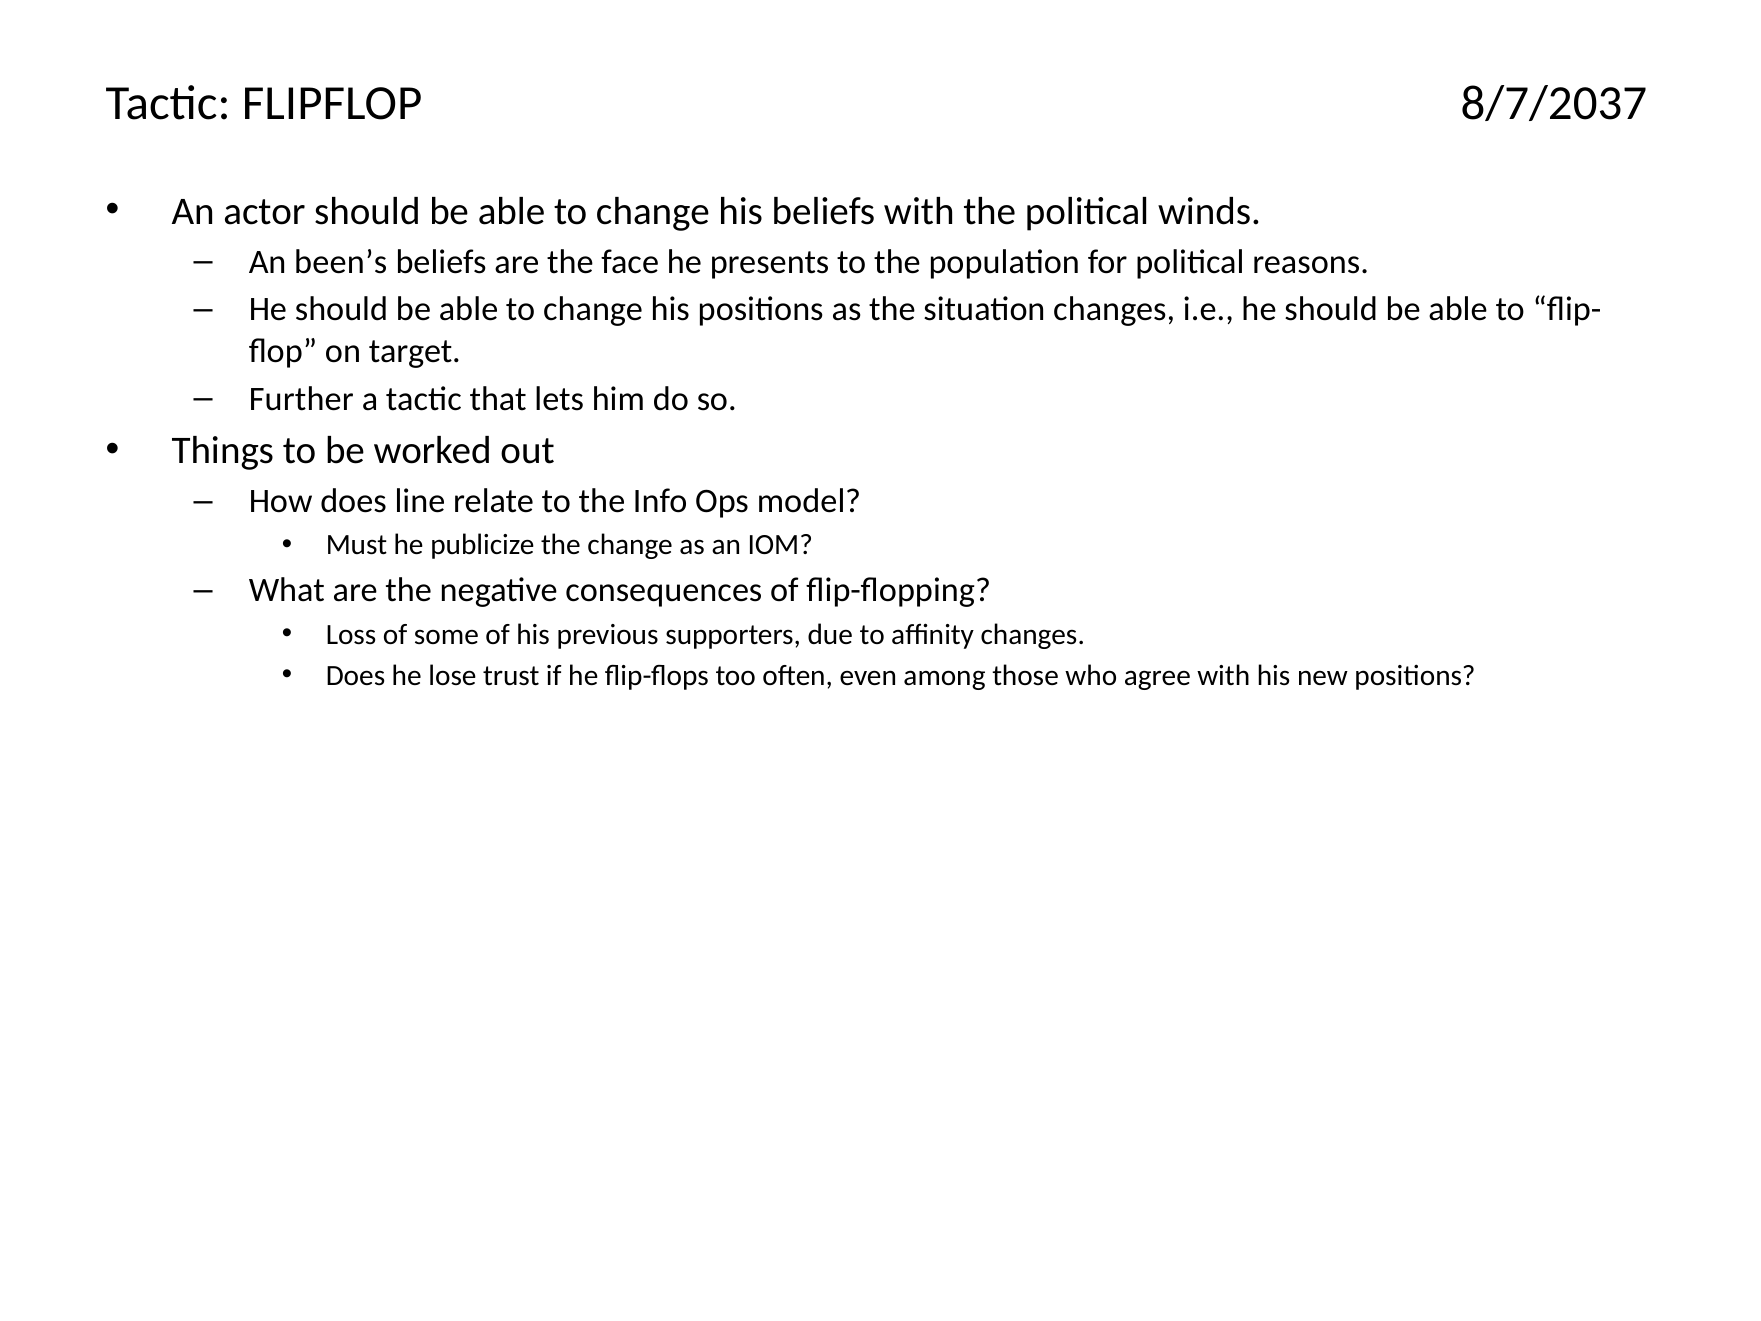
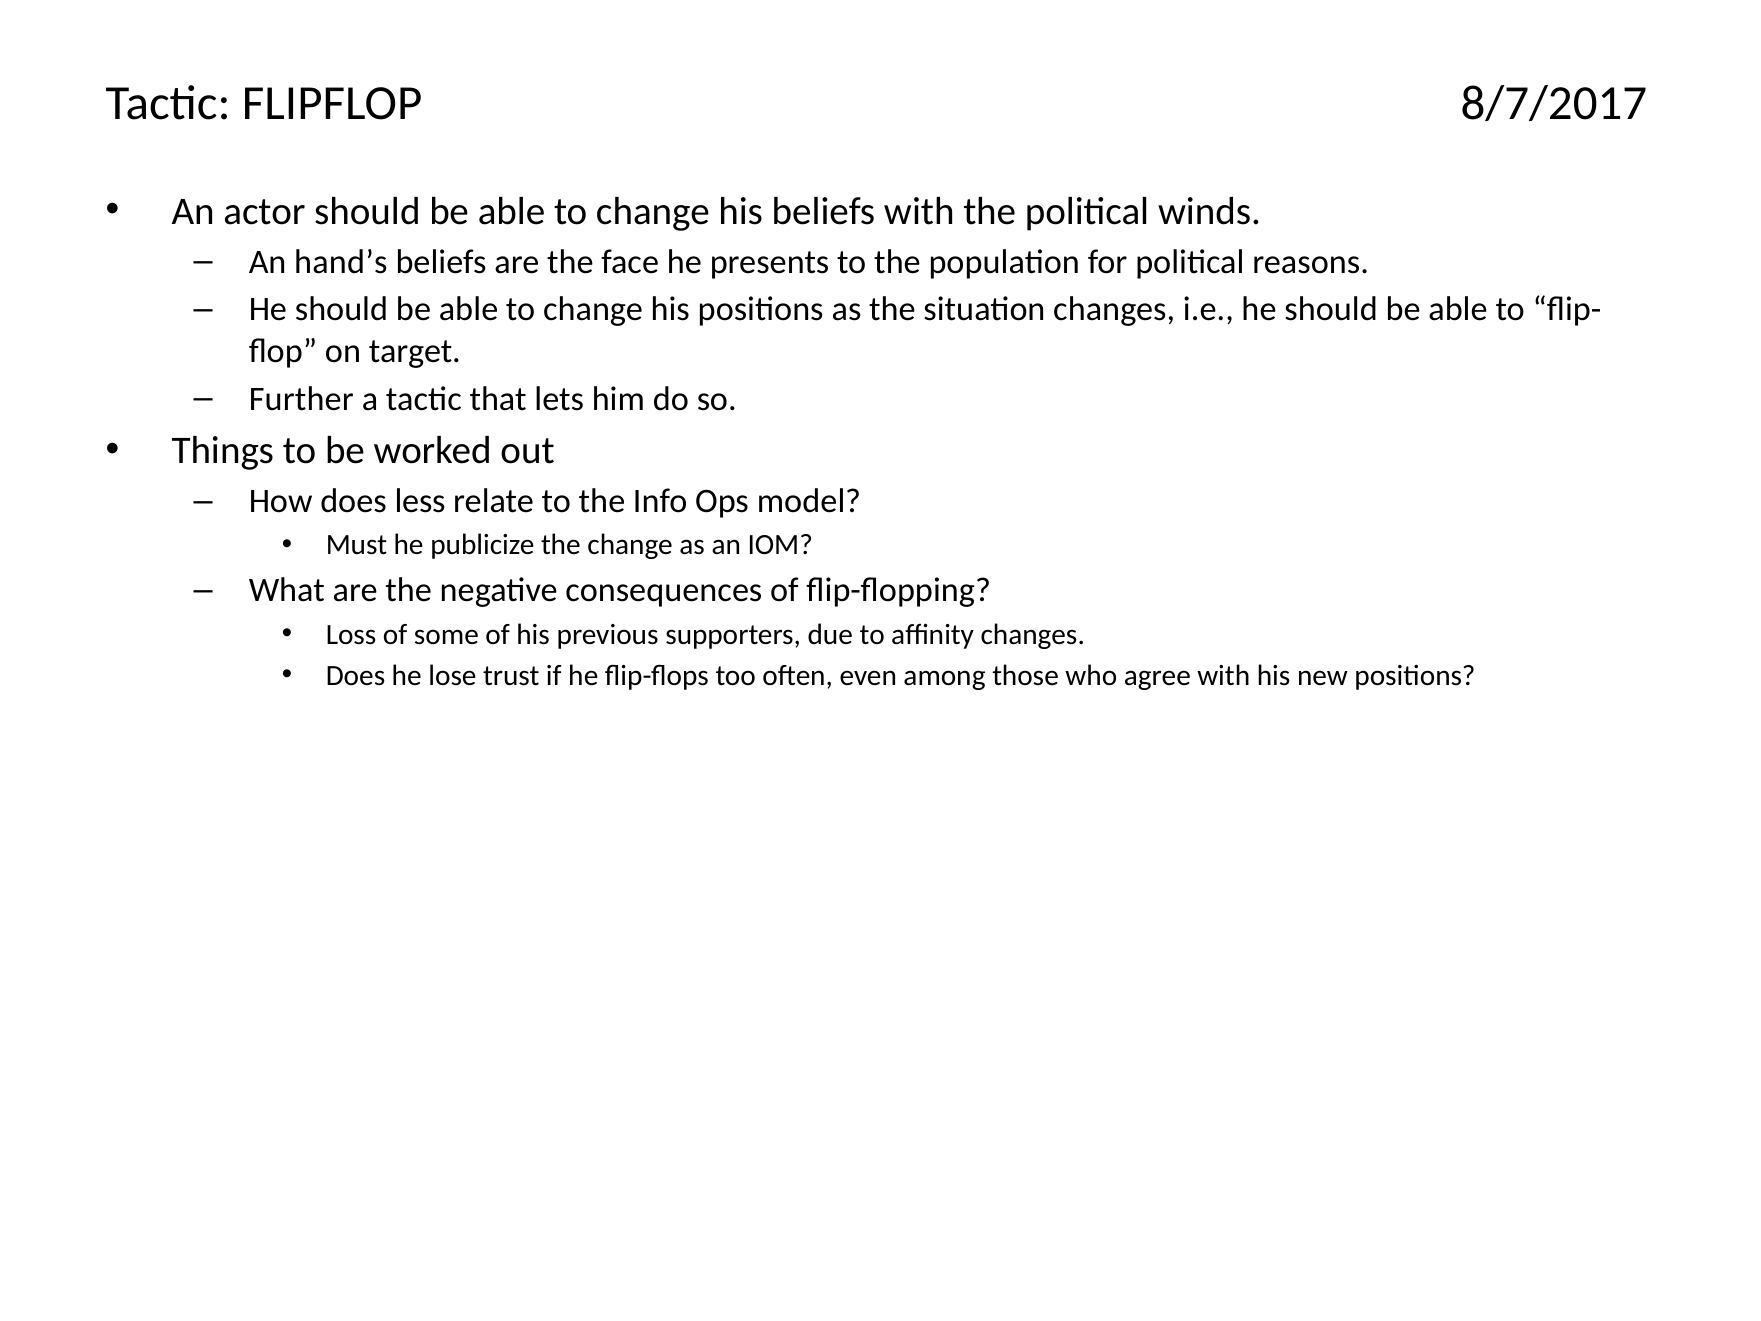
8/7/2037: 8/7/2037 -> 8/7/2017
been’s: been’s -> hand’s
line: line -> less
